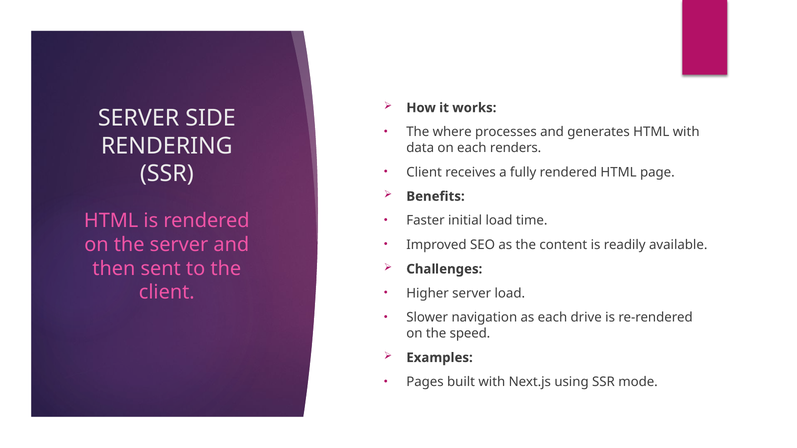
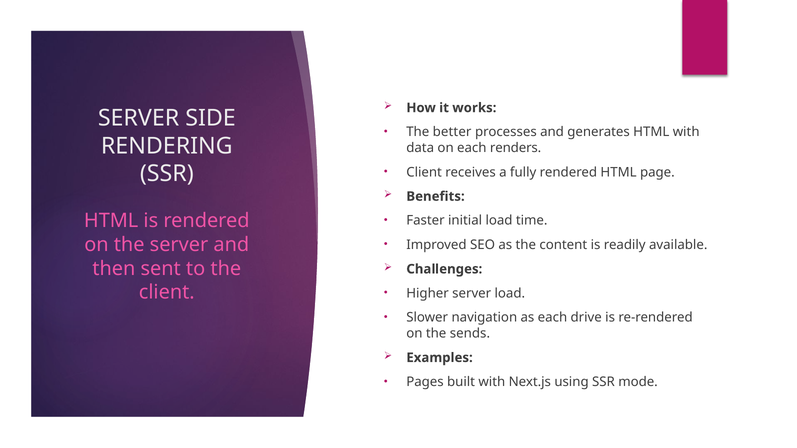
where: where -> better
speed: speed -> sends
